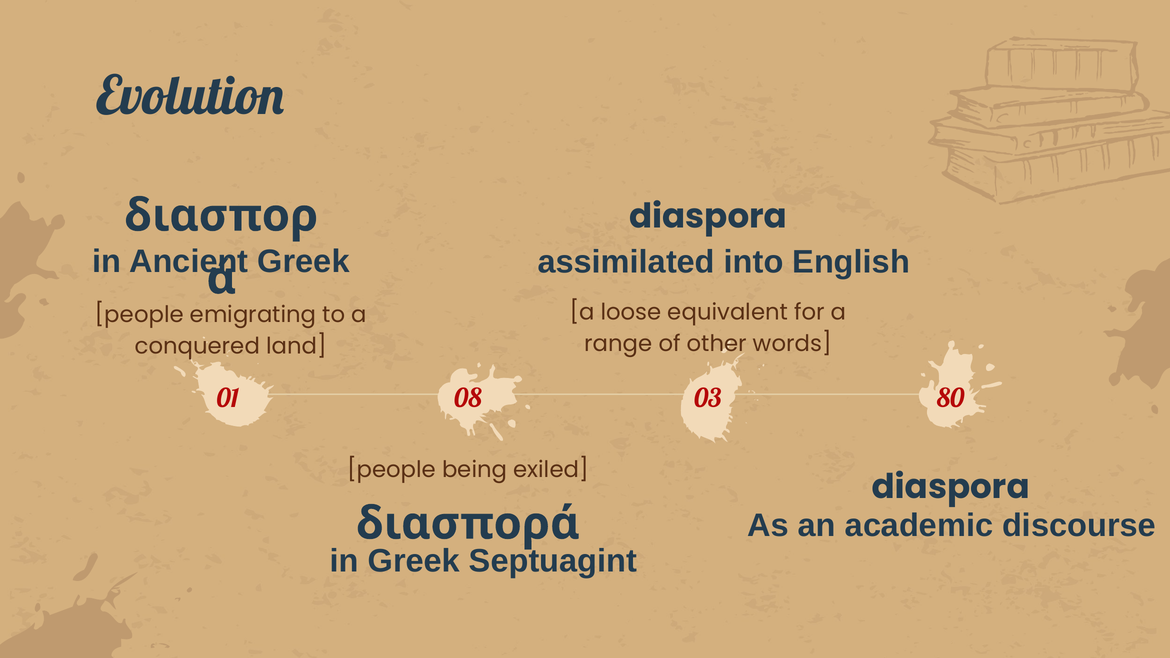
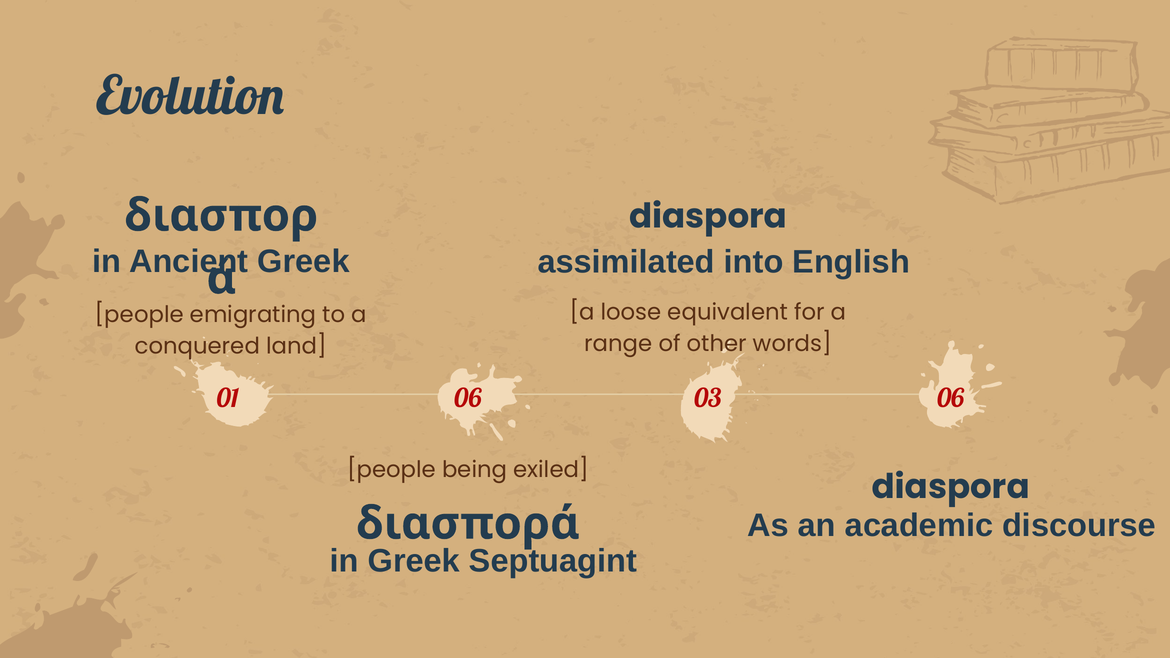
01 08: 08 -> 06
03 80: 80 -> 06
